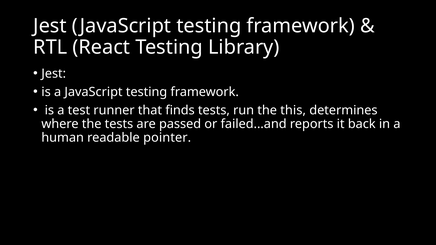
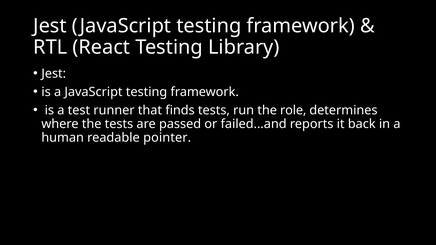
this: this -> role
